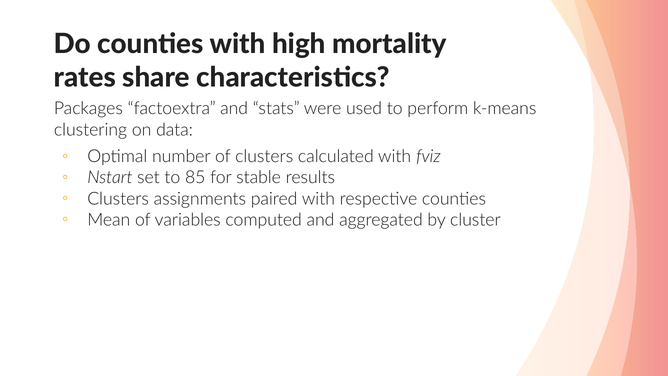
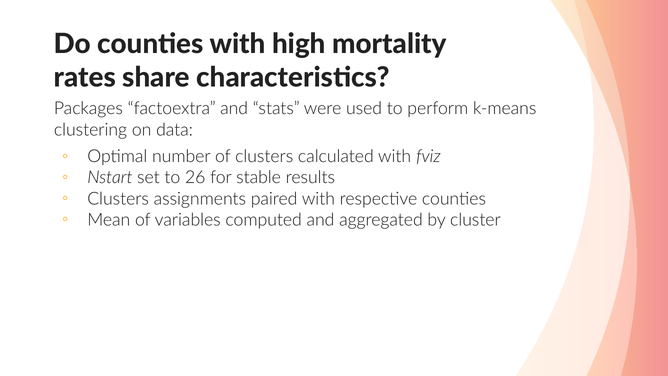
85: 85 -> 26
